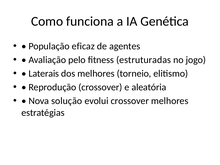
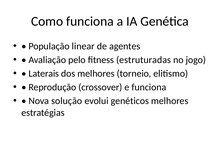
eficaz: eficaz -> linear
e aleatória: aleatória -> funciona
evolui crossover: crossover -> genéticos
